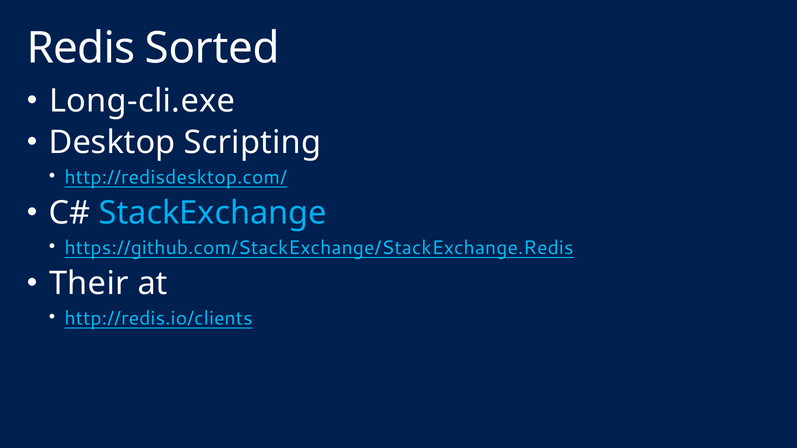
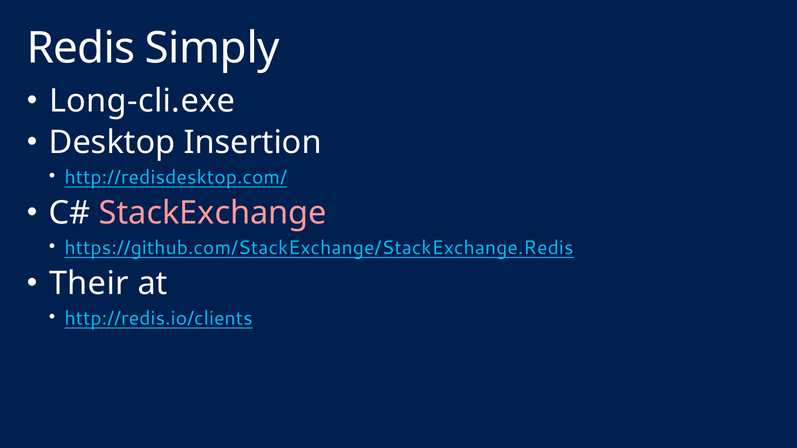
Sorted: Sorted -> Simply
Scripting: Scripting -> Insertion
StackExchange colour: light blue -> pink
